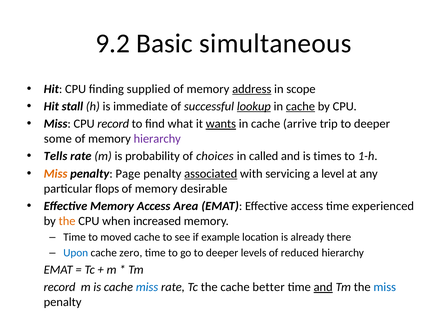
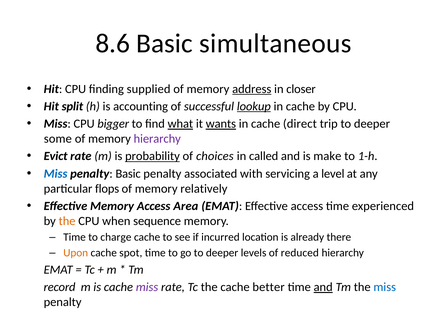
9.2: 9.2 -> 8.6
scope: scope -> closer
stall: stall -> split
immediate: immediate -> accounting
cache at (300, 106) underline: present -> none
CPU record: record -> bigger
what underline: none -> present
arrive: arrive -> direct
Tells: Tells -> Evict
probability underline: none -> present
times: times -> make
Miss at (56, 174) colour: orange -> blue
penalty Page: Page -> Basic
associated underline: present -> none
desirable: desirable -> relatively
increased: increased -> sequence
moved: moved -> charge
example: example -> incurred
Upon colour: blue -> orange
zero: zero -> spot
miss at (147, 287) colour: blue -> purple
